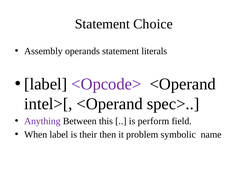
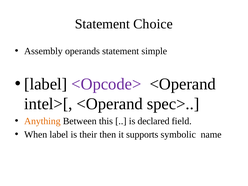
literals: literals -> simple
Anything colour: purple -> orange
perform: perform -> declared
problem: problem -> supports
